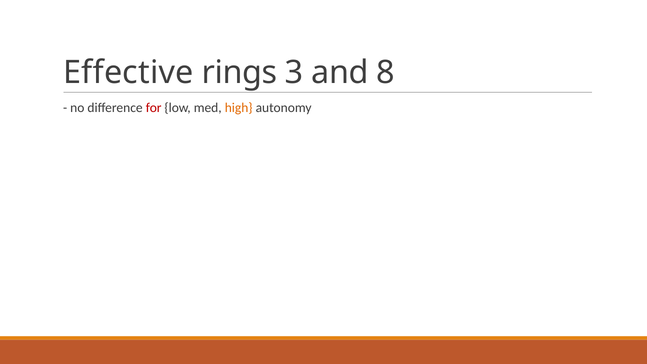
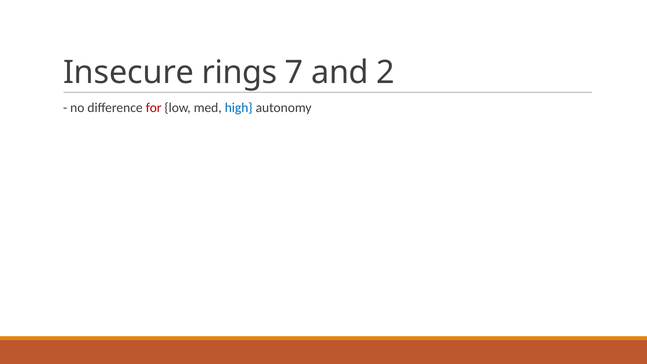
Effective: Effective -> Insecure
3: 3 -> 7
8: 8 -> 2
high colour: orange -> blue
